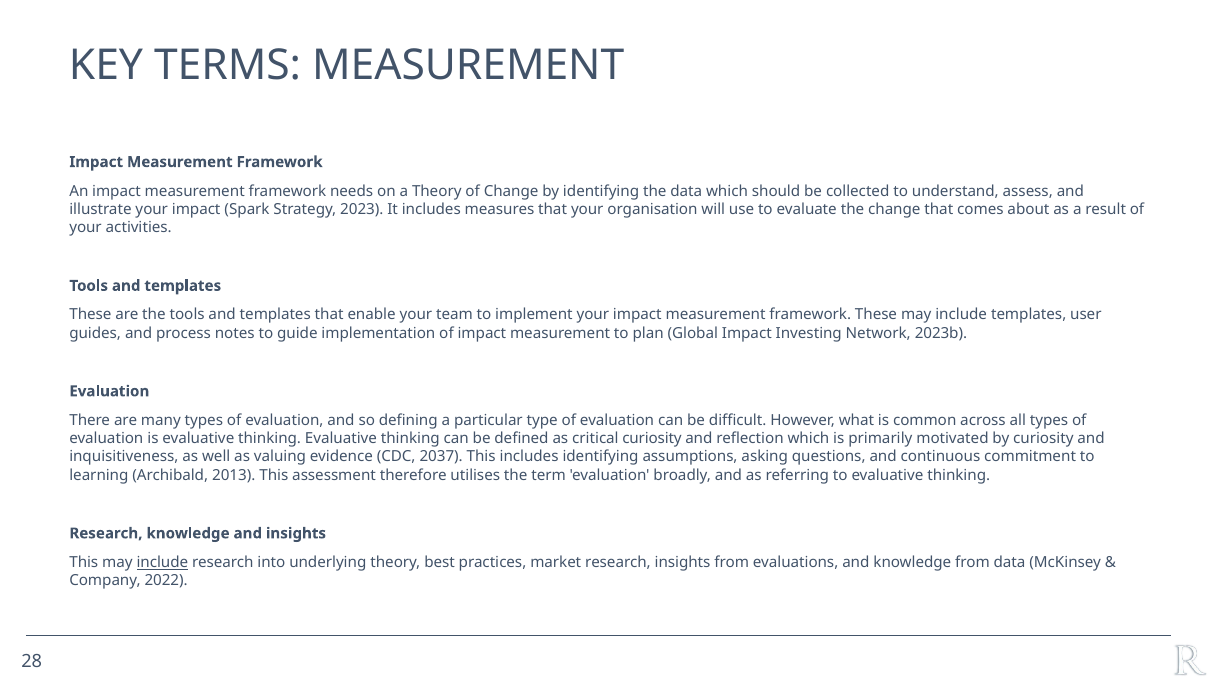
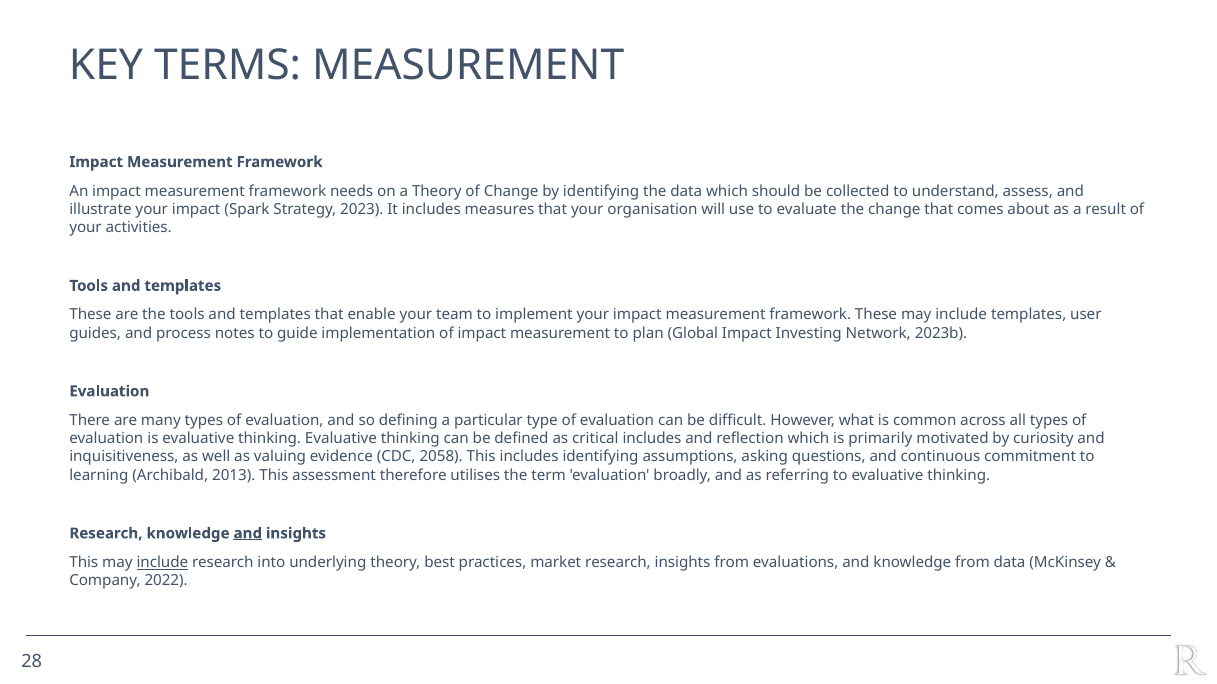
critical curiosity: curiosity -> includes
2037: 2037 -> 2058
and at (248, 534) underline: none -> present
